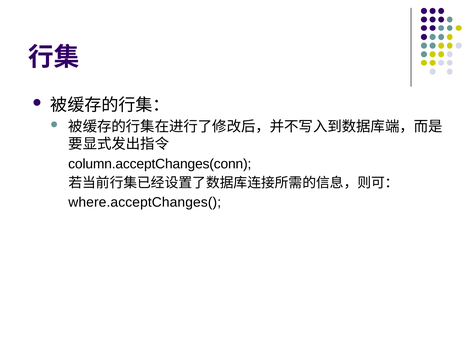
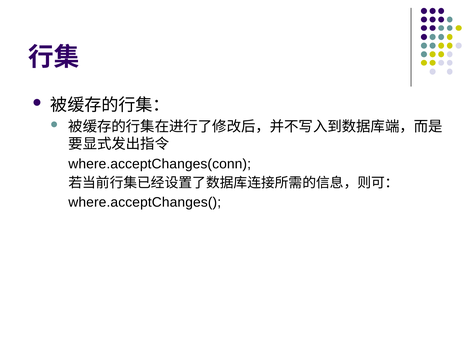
column.acceptChanges(conn: column.acceptChanges(conn -> where.acceptChanges(conn
